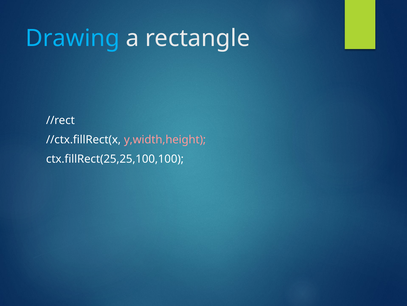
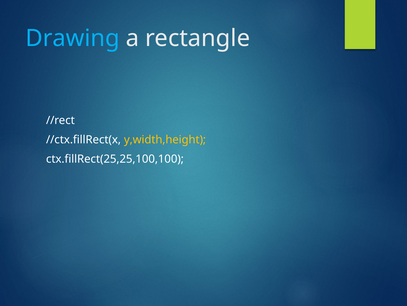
y,width,height colour: pink -> yellow
